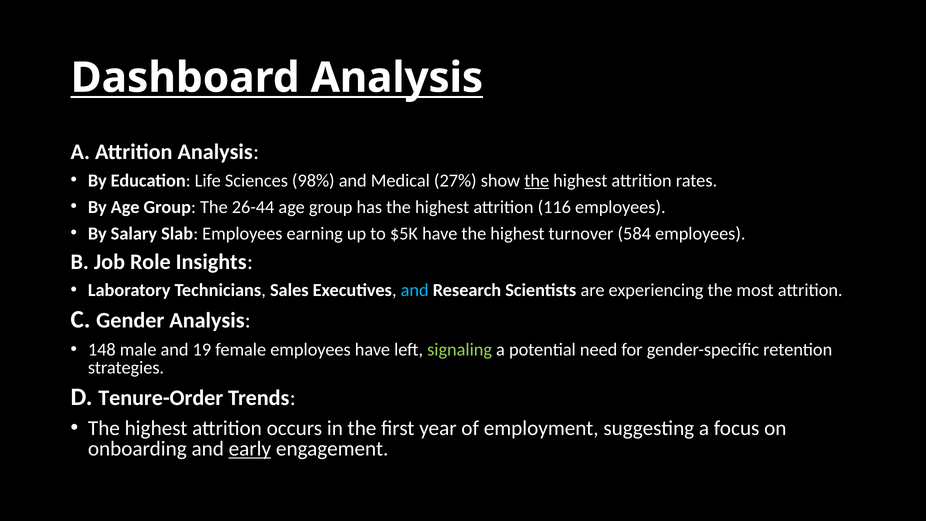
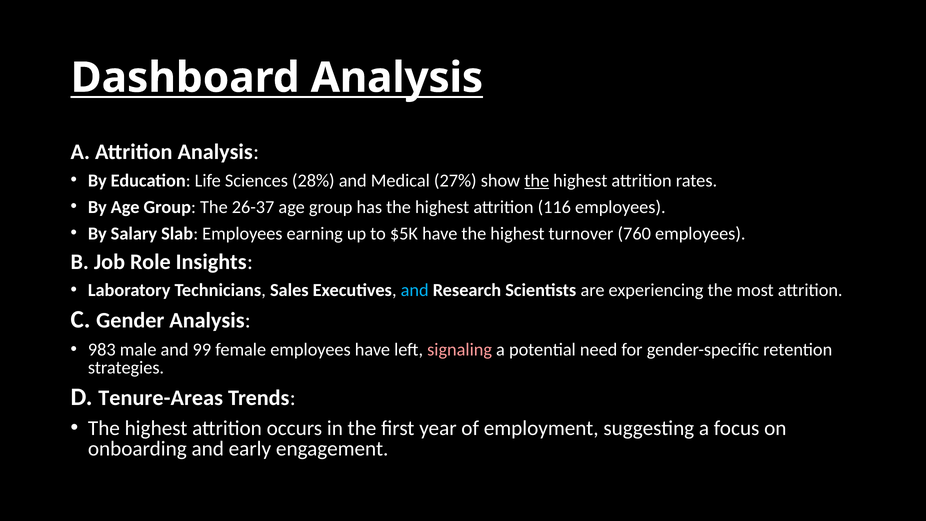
98%: 98% -> 28%
26-44: 26-44 -> 26-37
584: 584 -> 760
148: 148 -> 983
19: 19 -> 99
signaling colour: light green -> pink
Tenure-Order: Tenure-Order -> Tenure-Areas
early underline: present -> none
